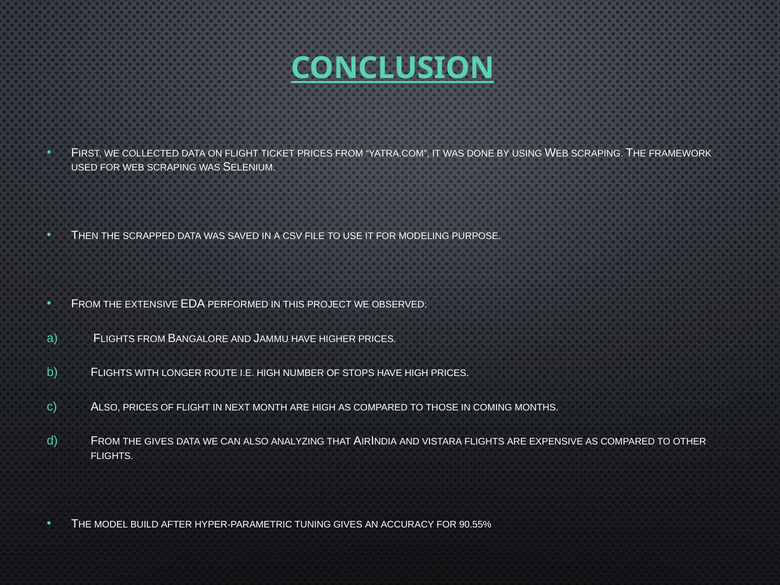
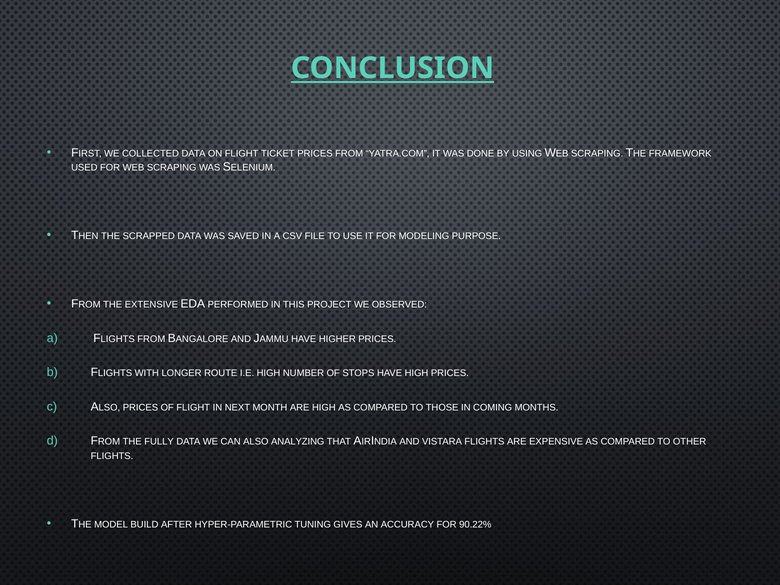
THE GIVES: GIVES -> FULLY
90.55%: 90.55% -> 90.22%
